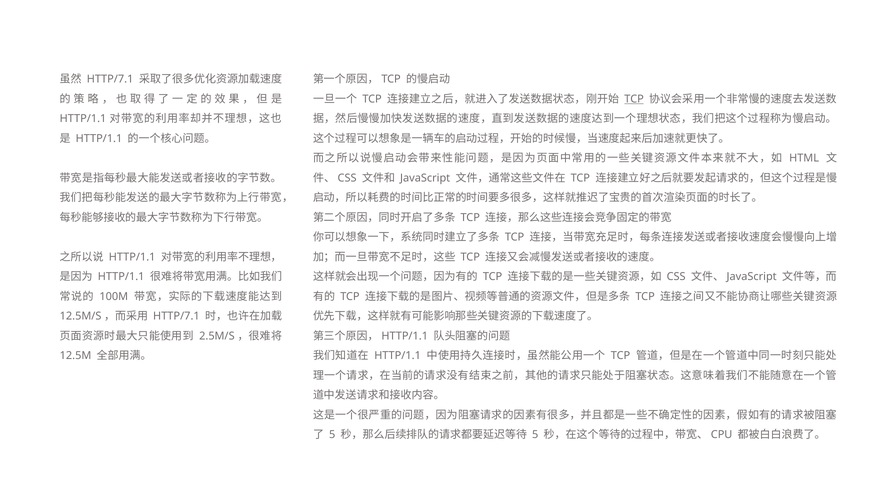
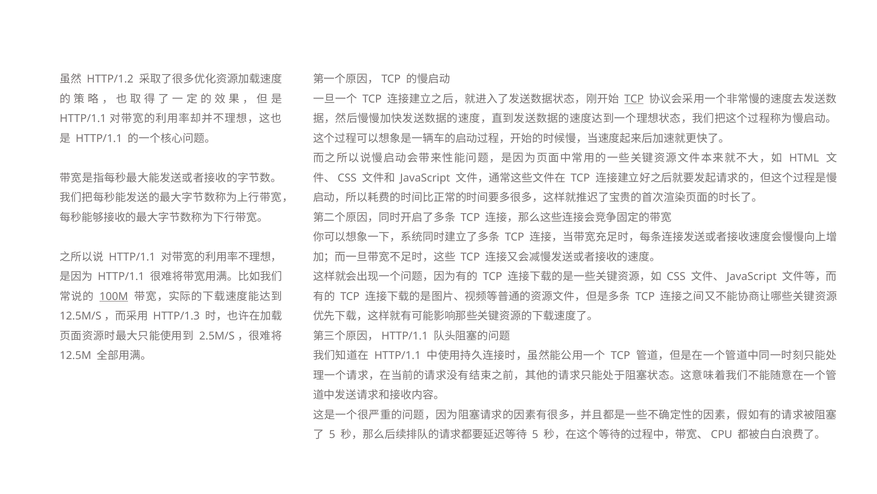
HTTP/7.1 at (110, 79): HTTP/7.1 -> HTTP/1.2
100M underline: none -> present
HTTP/7.1 at (176, 316): HTTP/7.1 -> HTTP/1.3
